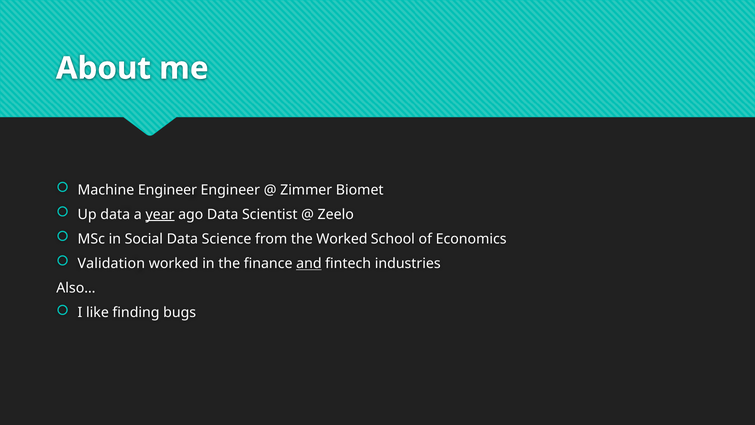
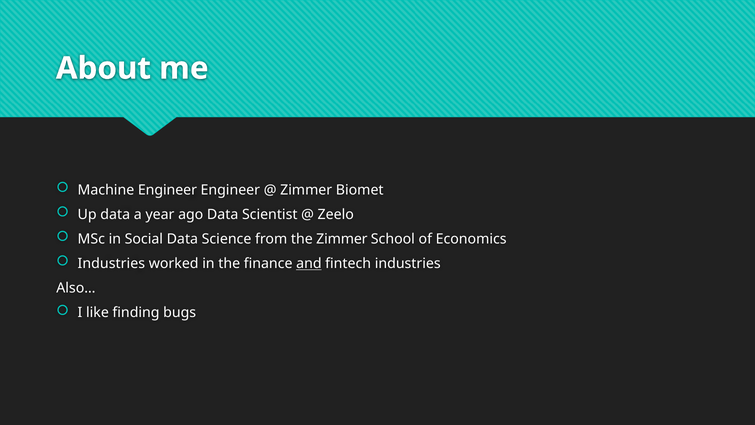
year underline: present -> none
the Worked: Worked -> Zimmer
Validation at (111, 263): Validation -> Industries
